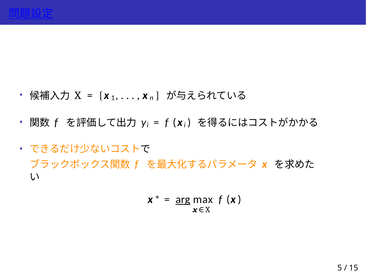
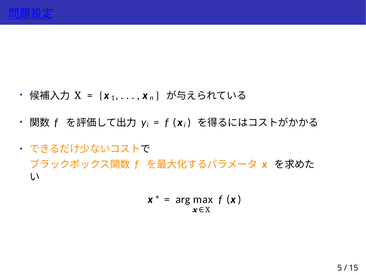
arg underline: present -> none
